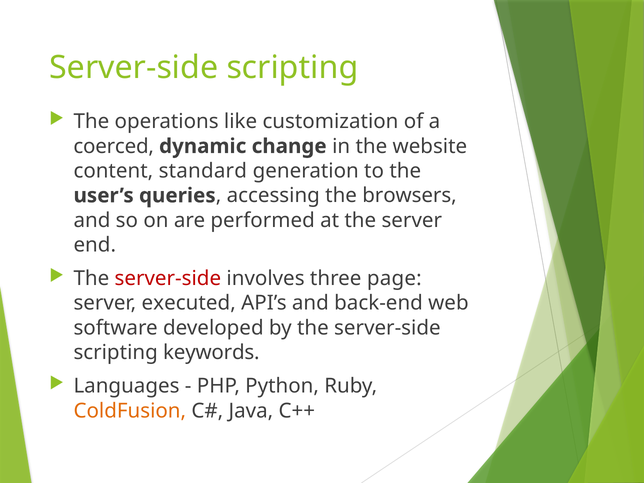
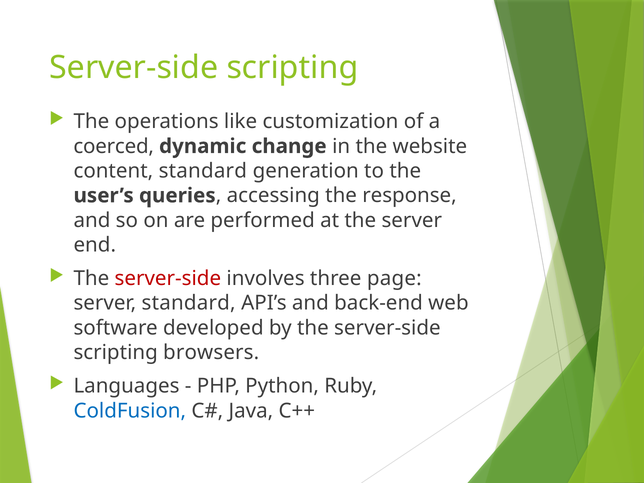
browsers: browsers -> response
server executed: executed -> standard
keywords: keywords -> browsers
ColdFusion colour: orange -> blue
